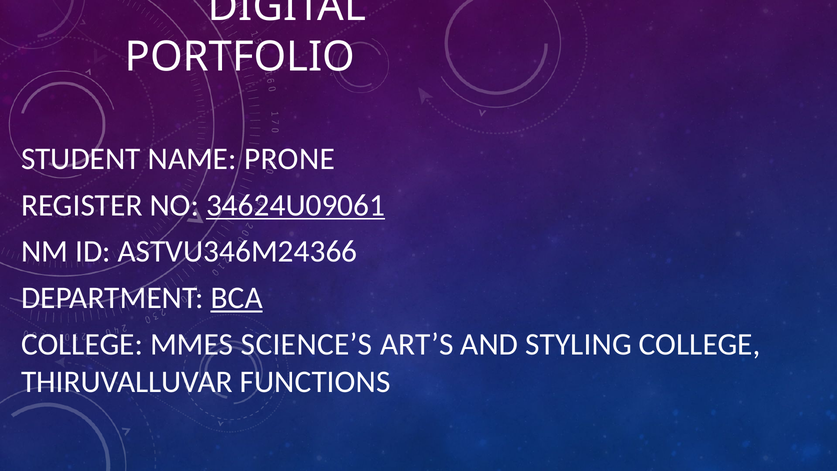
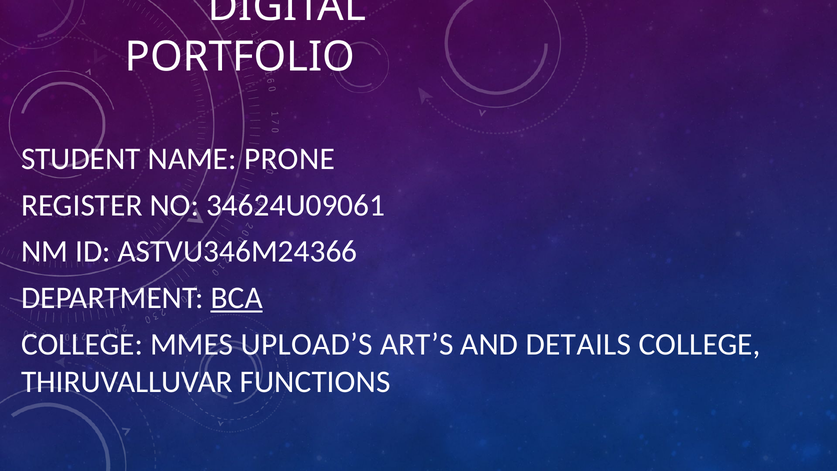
34624U09061 underline: present -> none
SCIENCE’S: SCIENCE’S -> UPLOAD’S
STYLING: STYLING -> DETAILS
